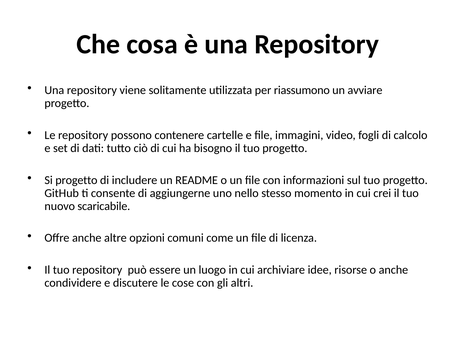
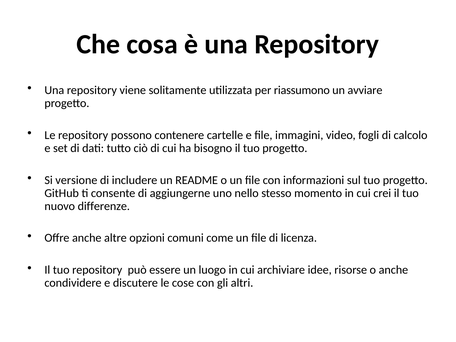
Si progetto: progetto -> versione
scaricabile: scaricabile -> differenze
